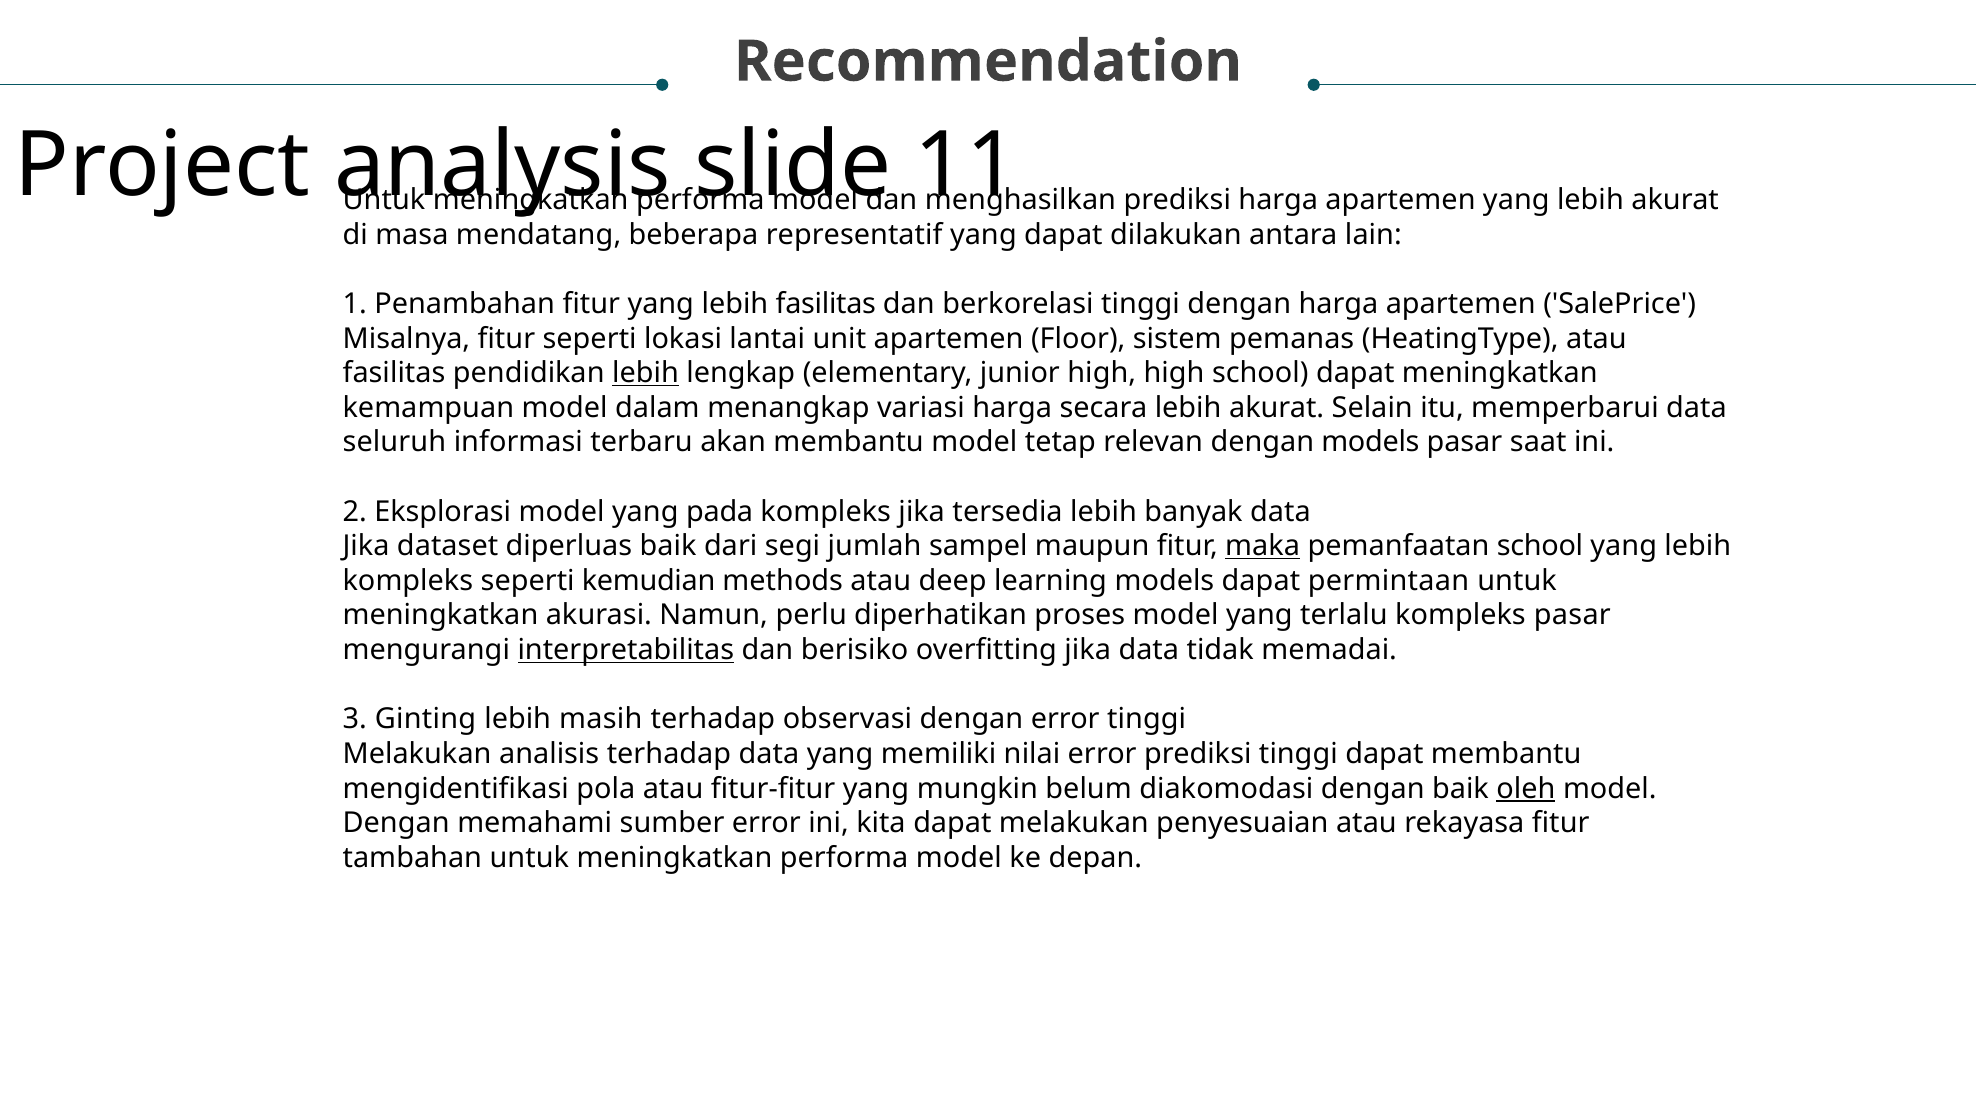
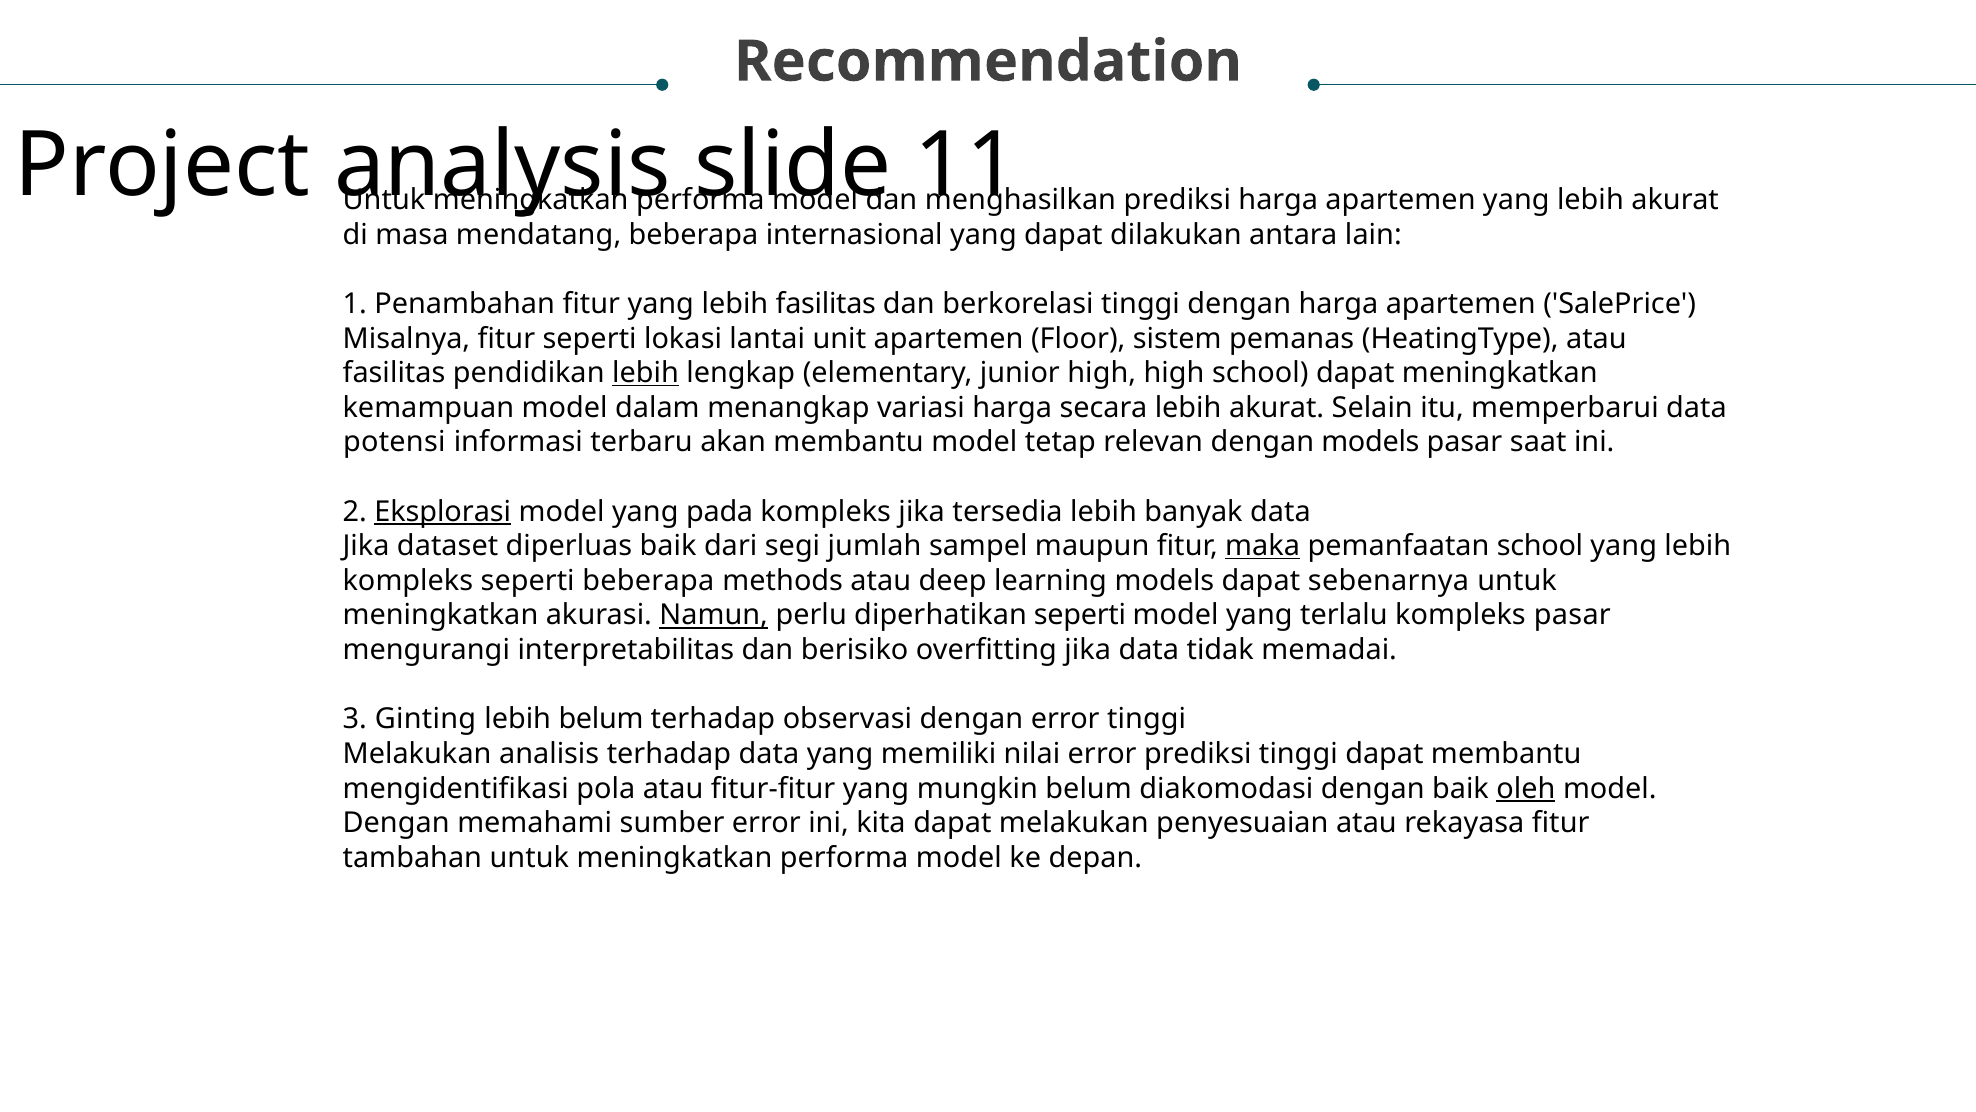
representatif: representatif -> internasional
seluruh: seluruh -> potensi
Eksplorasi underline: none -> present
seperti kemudian: kemudian -> beberapa
permintaan: permintaan -> sebenarnya
Namun underline: none -> present
diperhatikan proses: proses -> seperti
interpretabilitas underline: present -> none
lebih masih: masih -> belum
